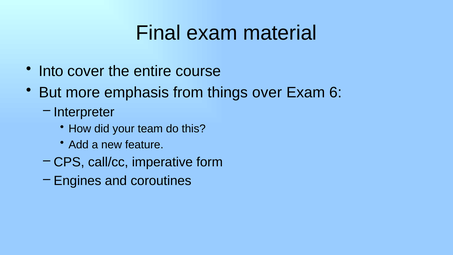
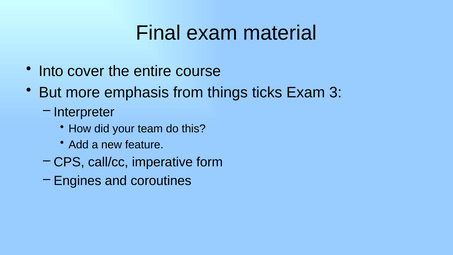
over: over -> ticks
6: 6 -> 3
